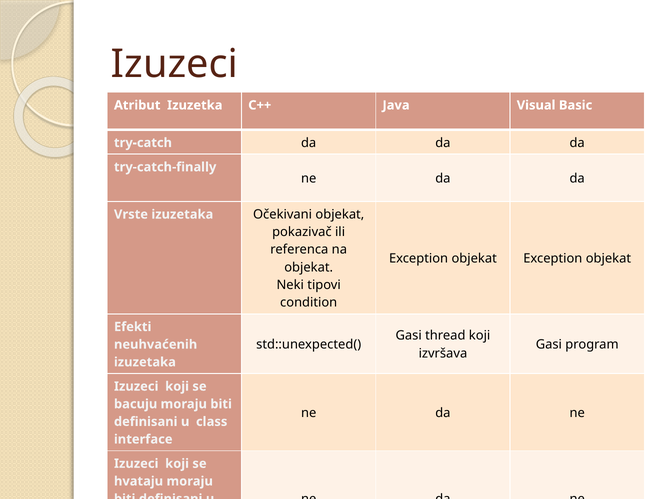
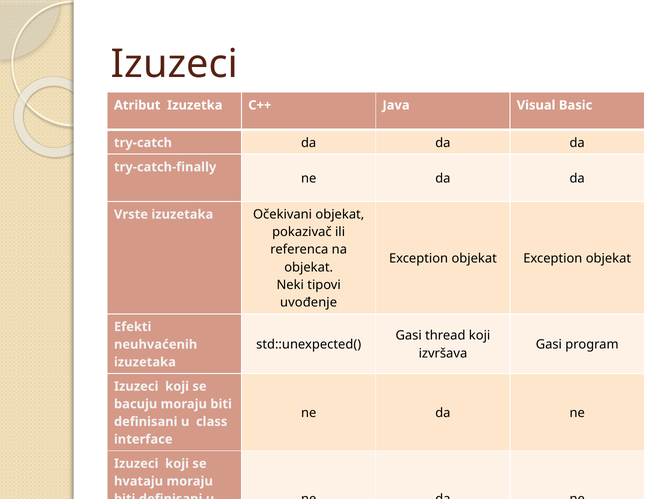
condition: condition -> uvođenje
